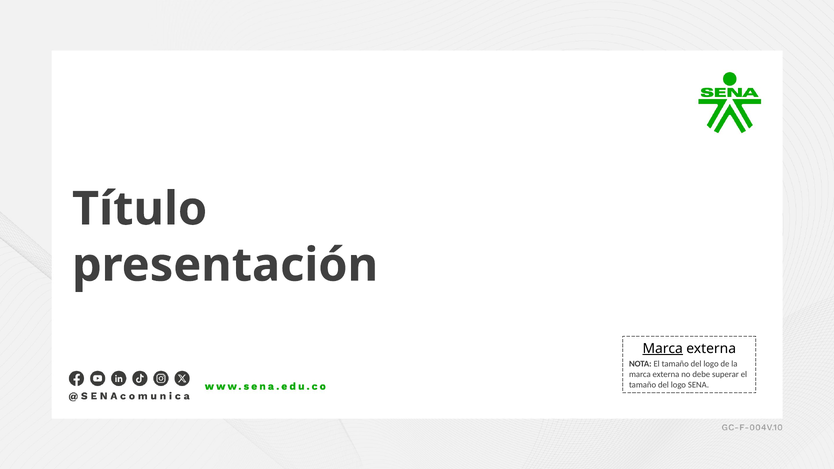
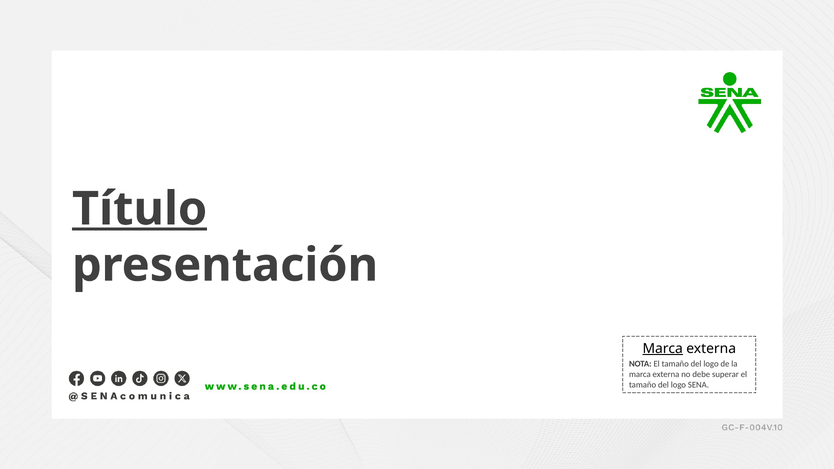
Título underline: none -> present
